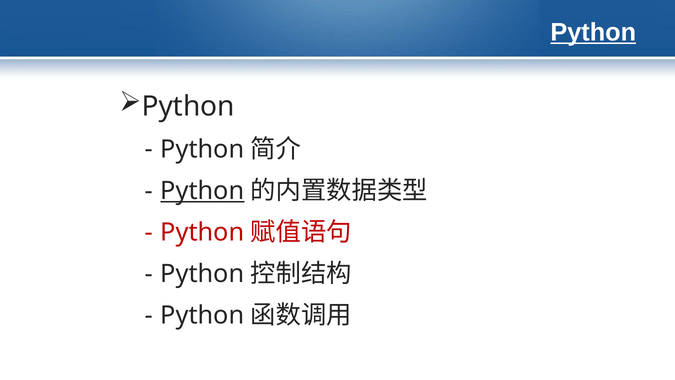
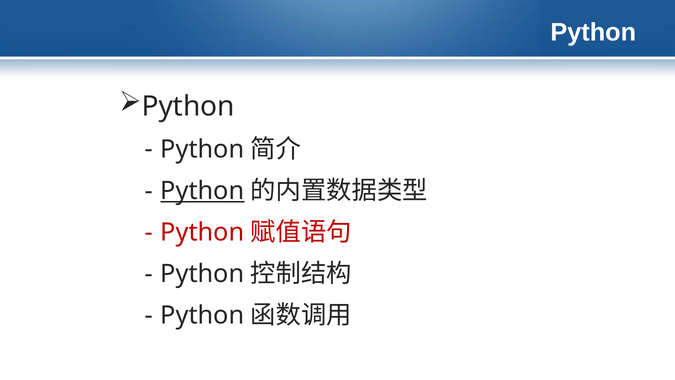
Python at (593, 33) underline: present -> none
